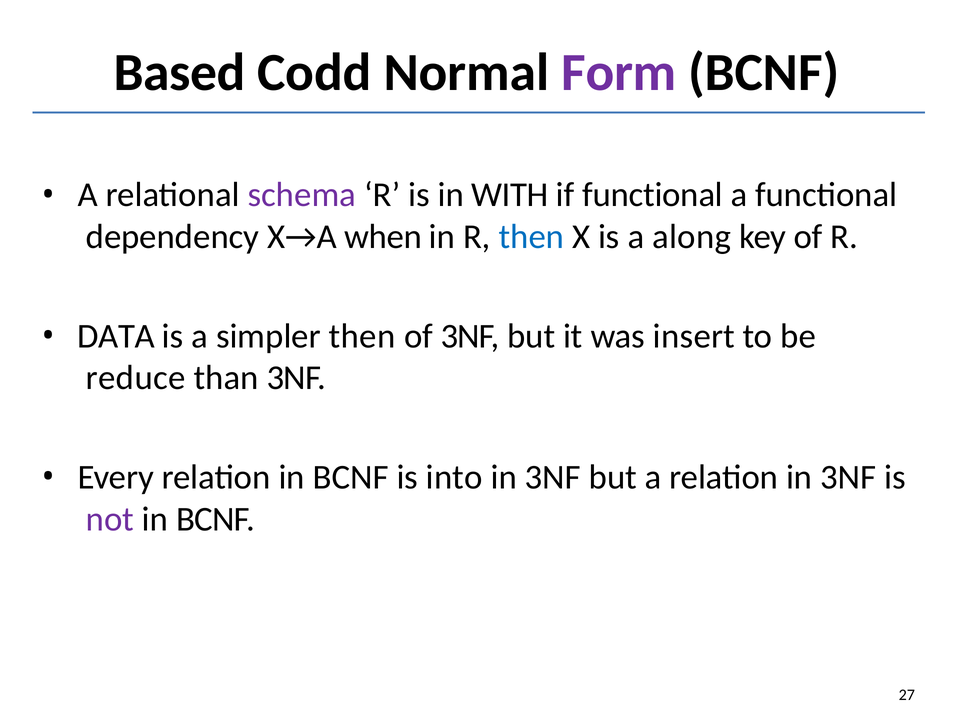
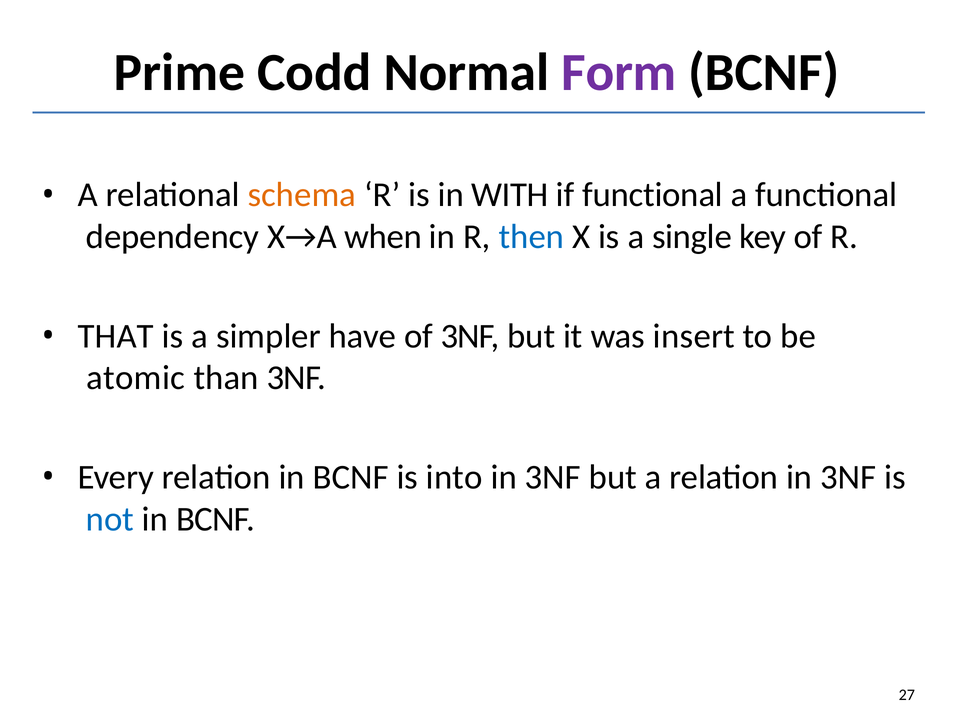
Based: Based -> Prime
schema colour: purple -> orange
along: along -> single
DATA: DATA -> THAT
simpler then: then -> have
reduce: reduce -> atomic
not colour: purple -> blue
